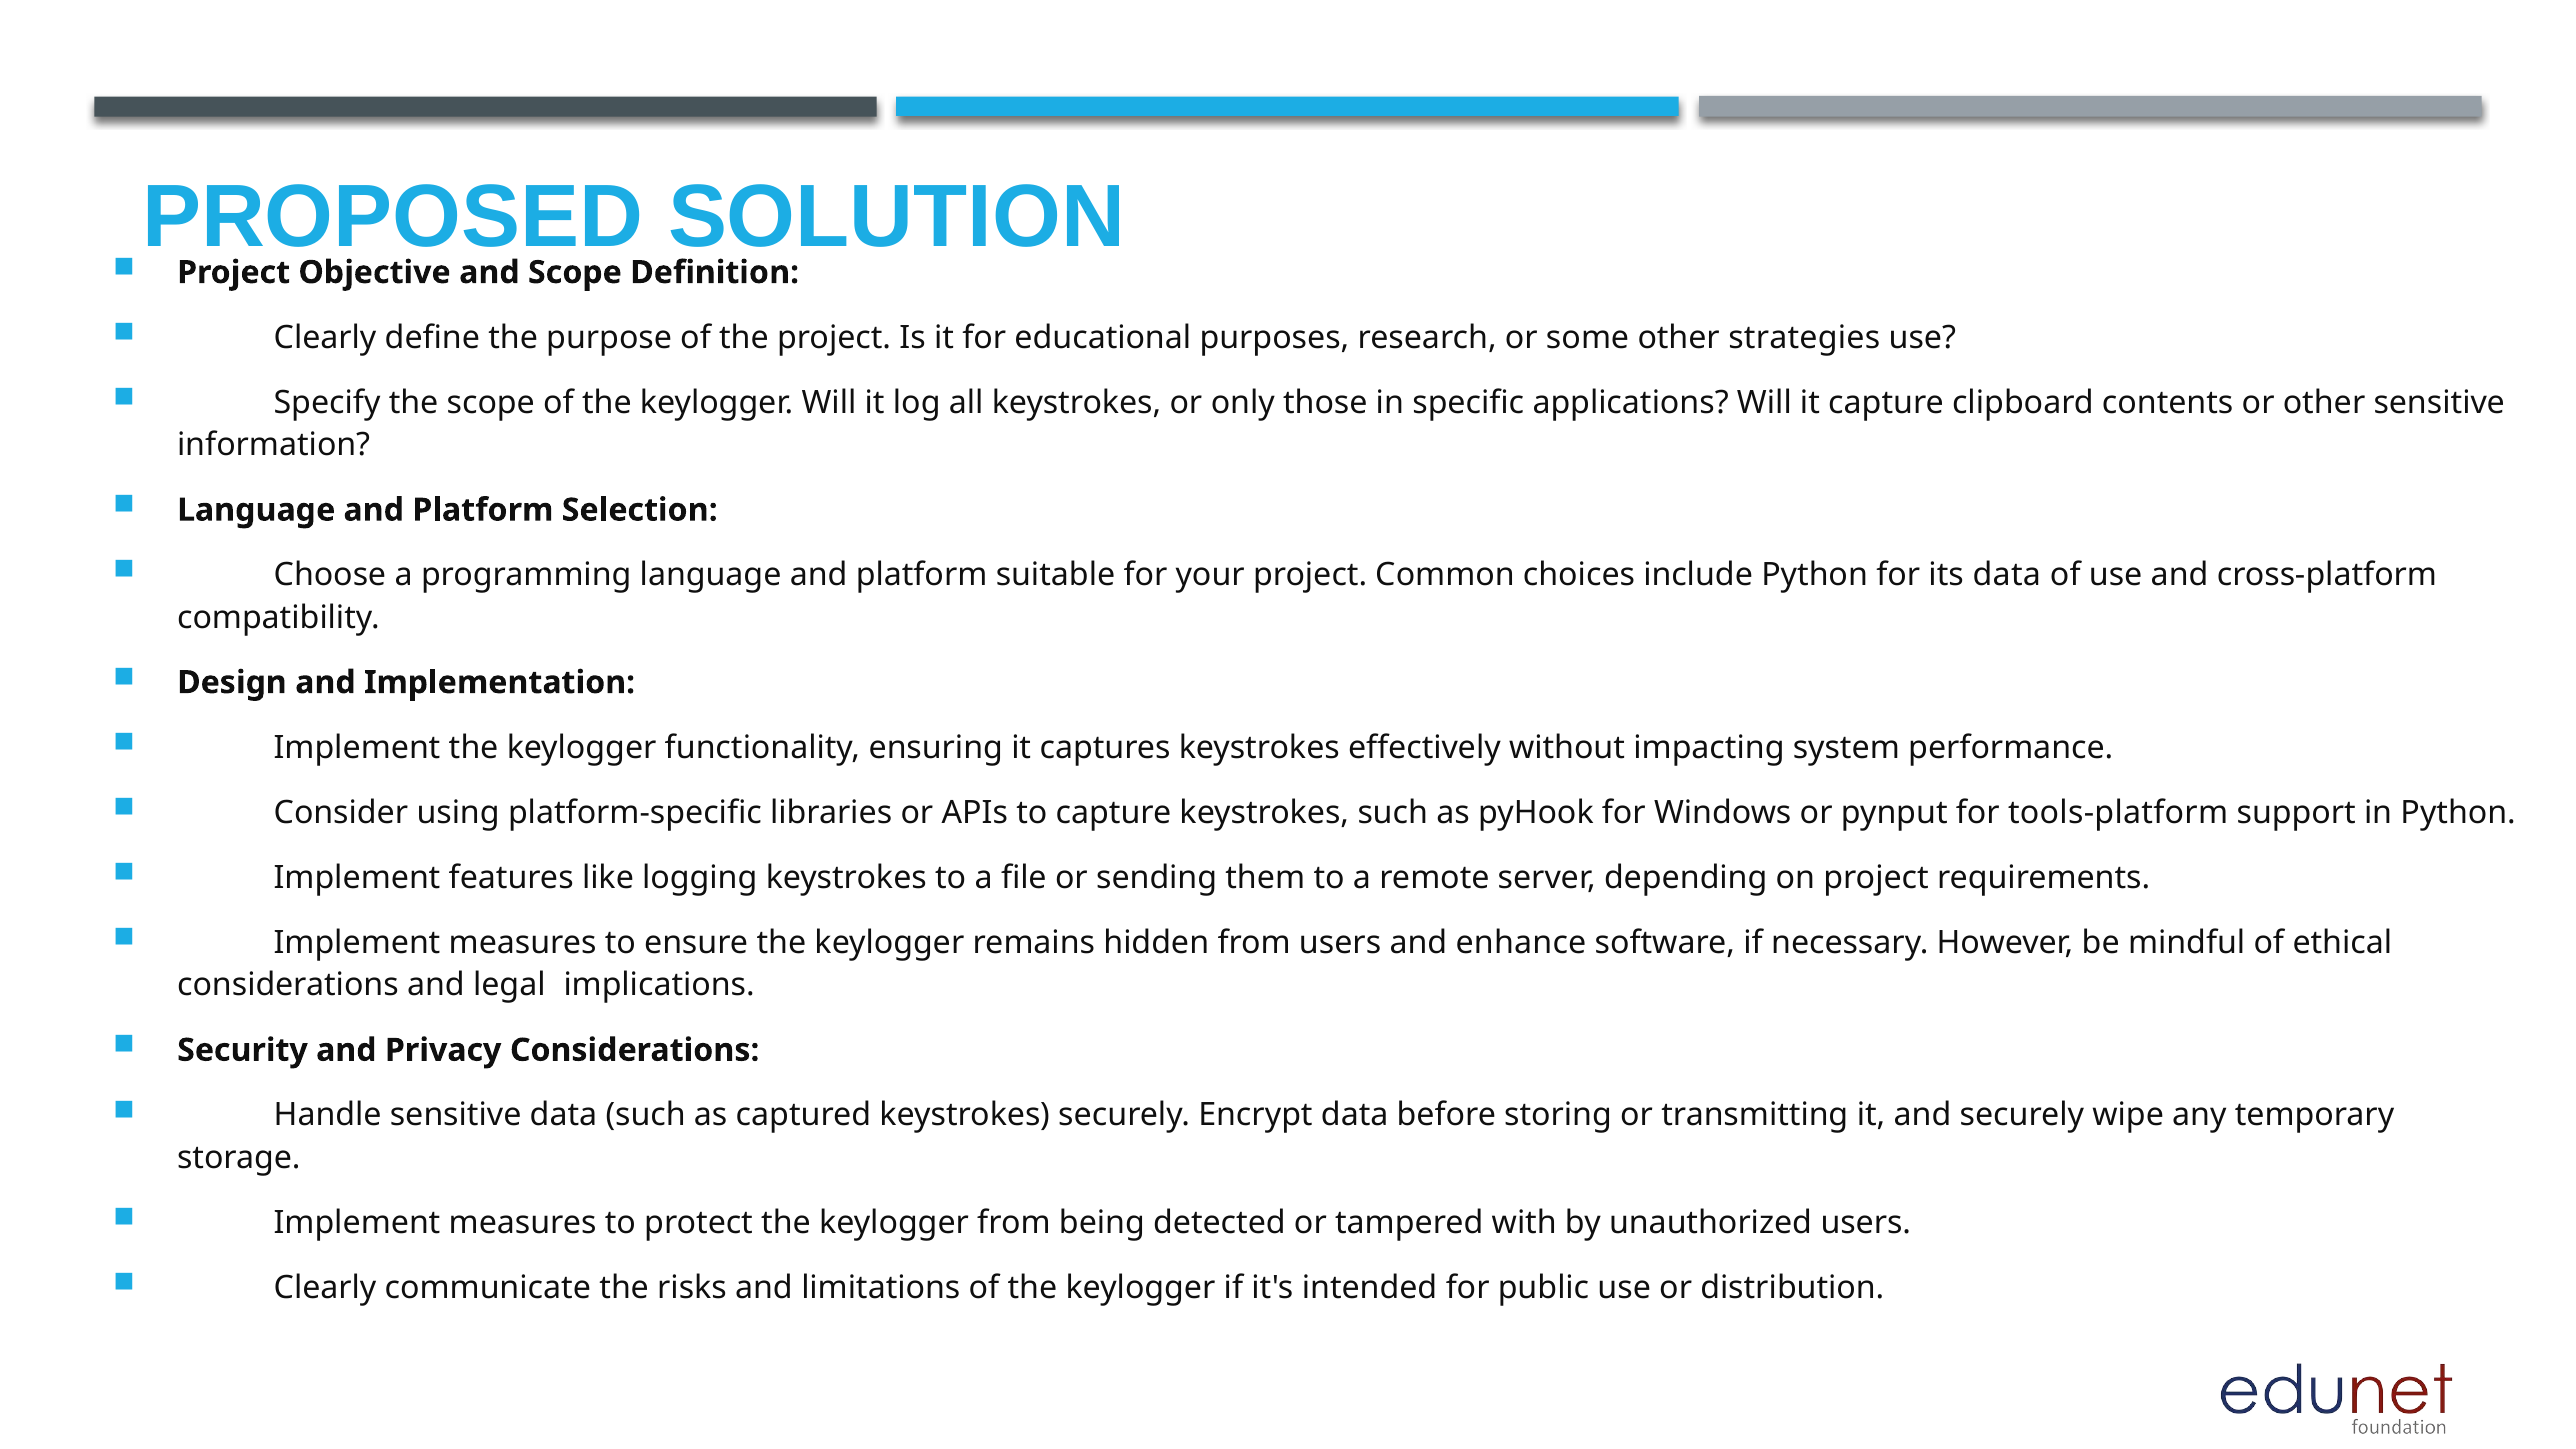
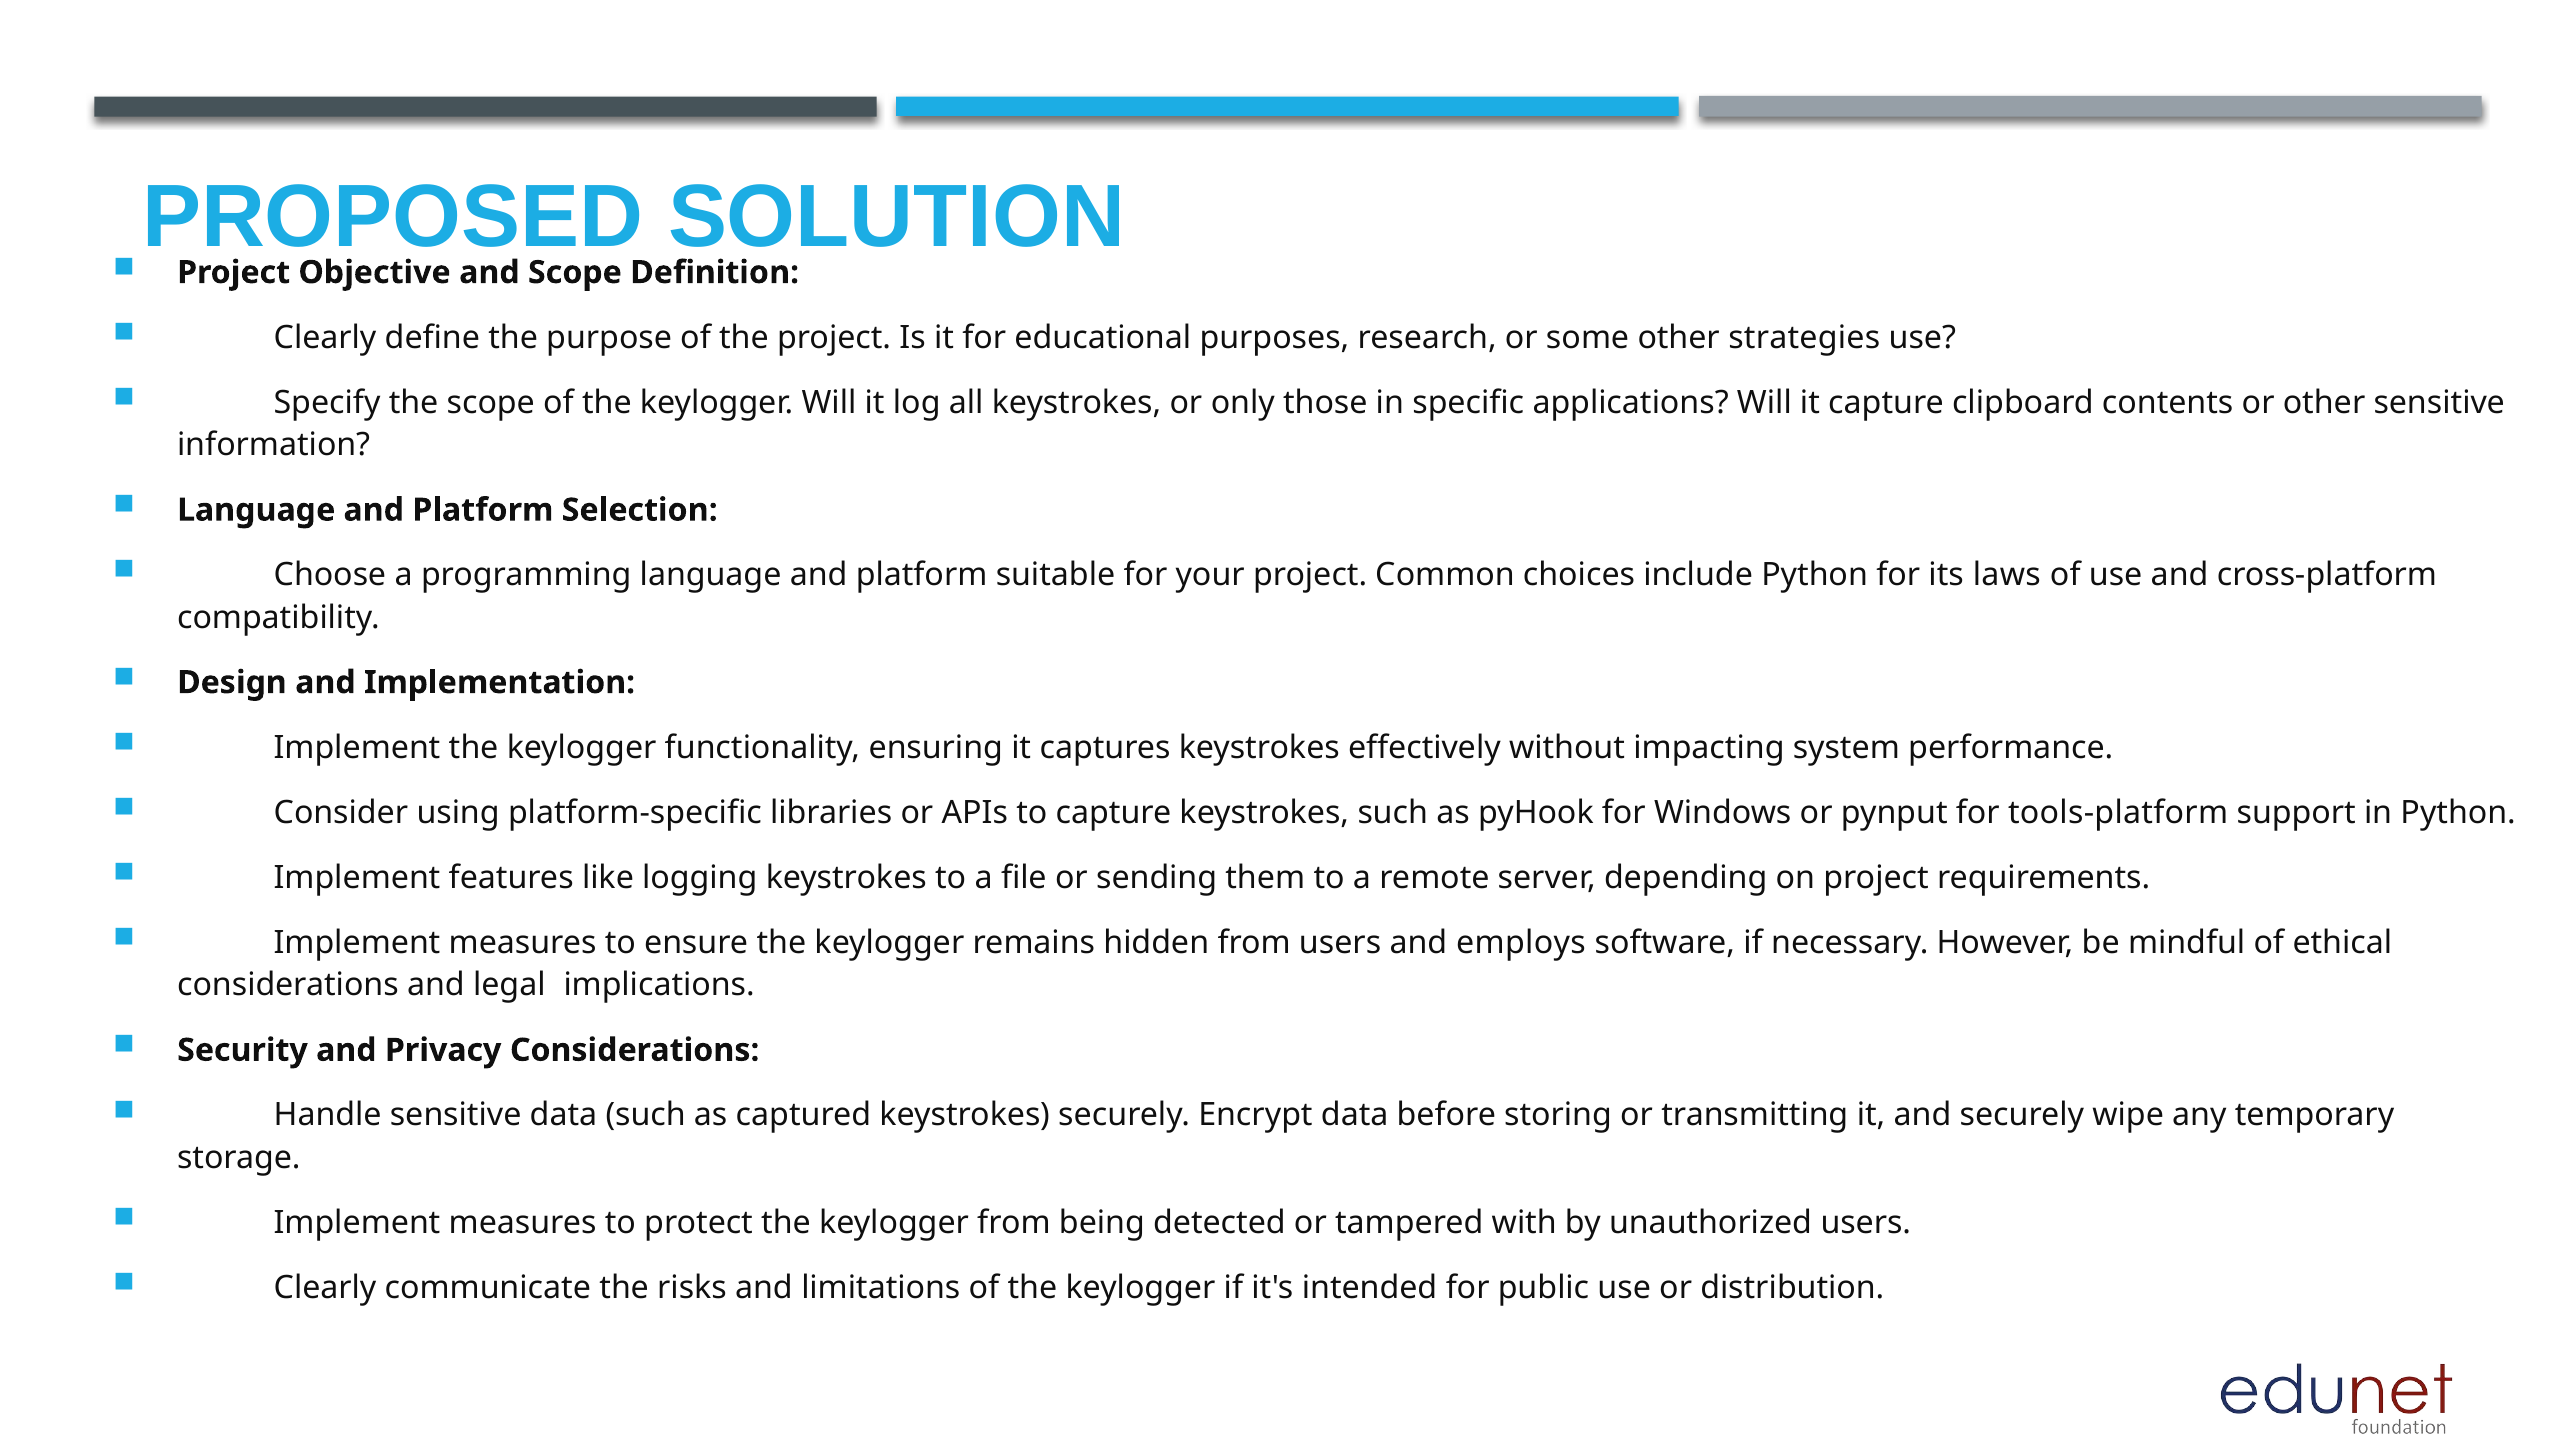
its data: data -> laws
enhance: enhance -> employs
